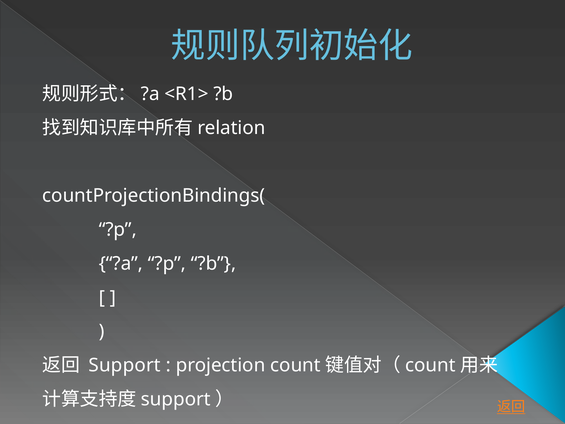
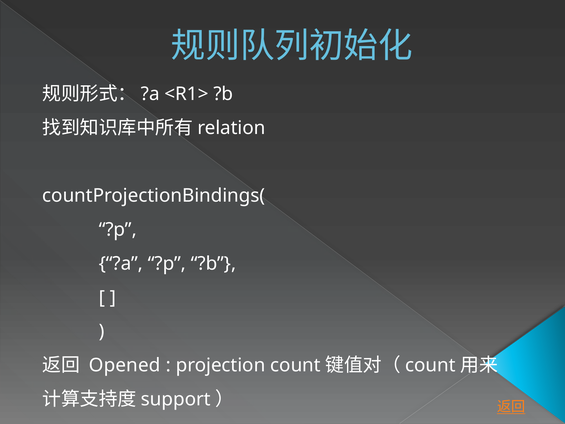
Support at (125, 365): Support -> Opened
